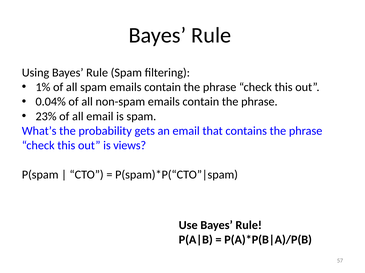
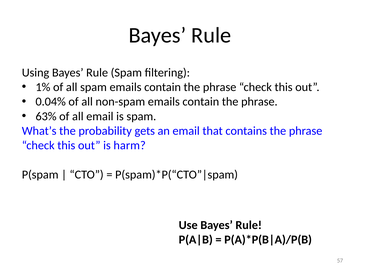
23%: 23% -> 63%
views: views -> harm
